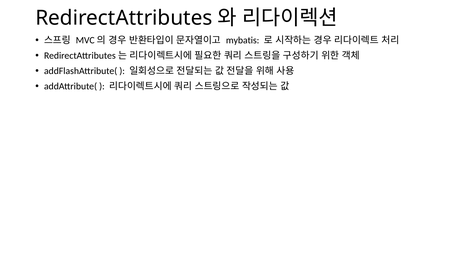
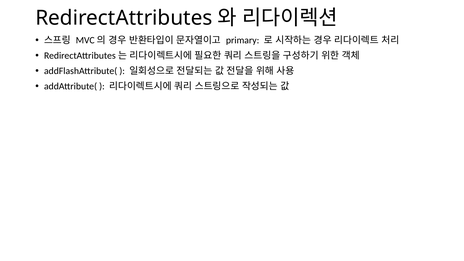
mybatis: mybatis -> primary
